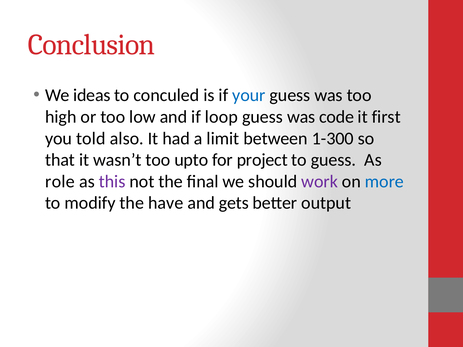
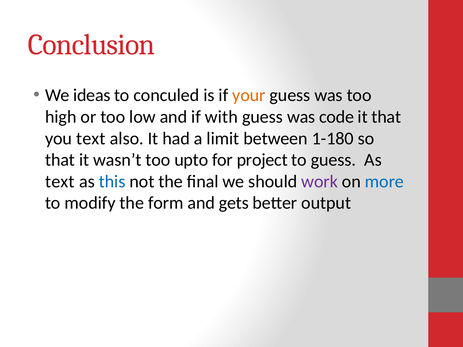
your colour: blue -> orange
loop: loop -> with
it first: first -> that
you told: told -> text
1-300: 1-300 -> 1-180
role at (60, 182): role -> text
this colour: purple -> blue
have: have -> form
